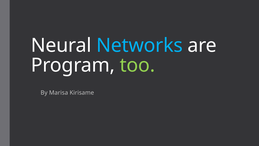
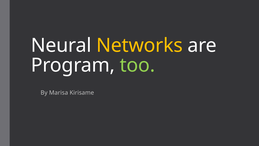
Networks colour: light blue -> yellow
